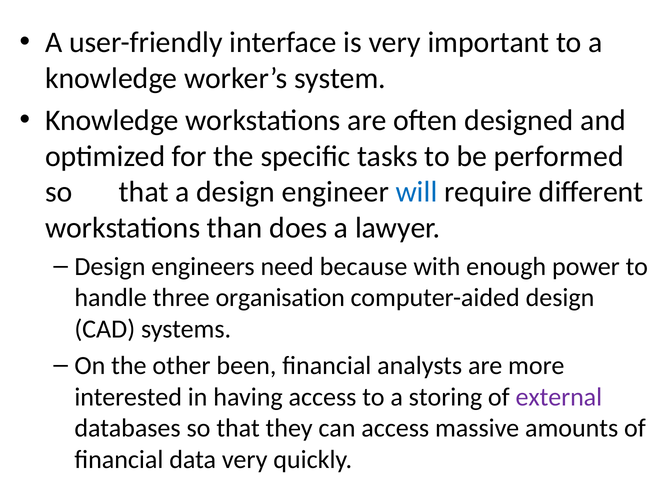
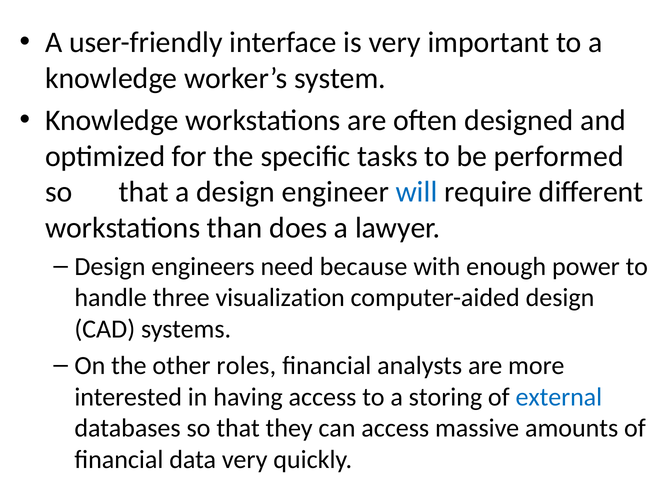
organisation: organisation -> visualization
been: been -> roles
external colour: purple -> blue
